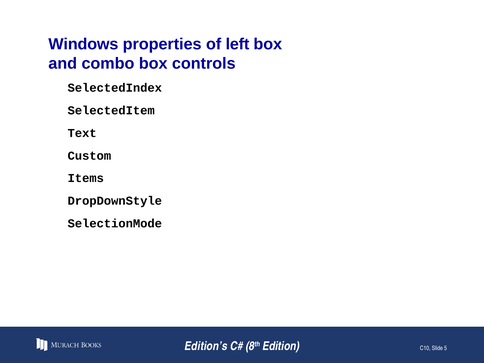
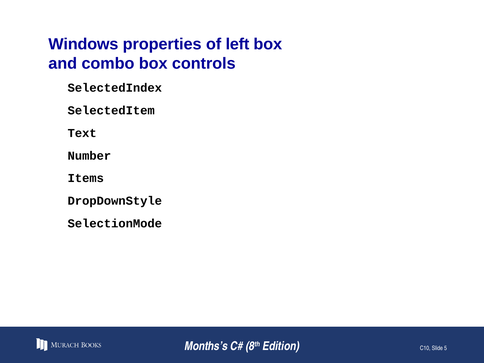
Custom: Custom -> Number
Edition’s: Edition’s -> Months’s
